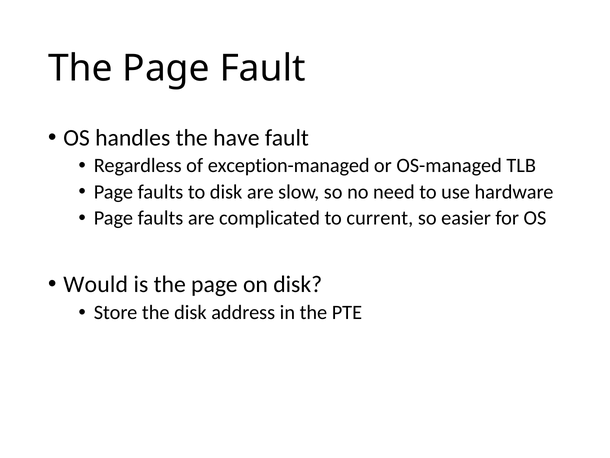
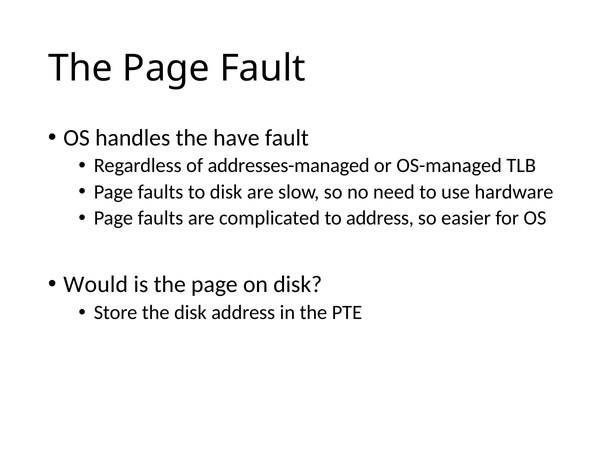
exception-managed: exception-managed -> addresses-managed
to current: current -> address
